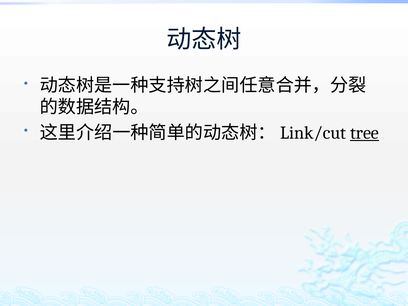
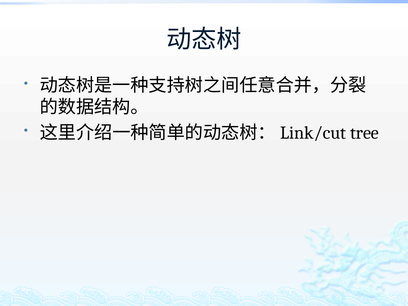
tree underline: present -> none
